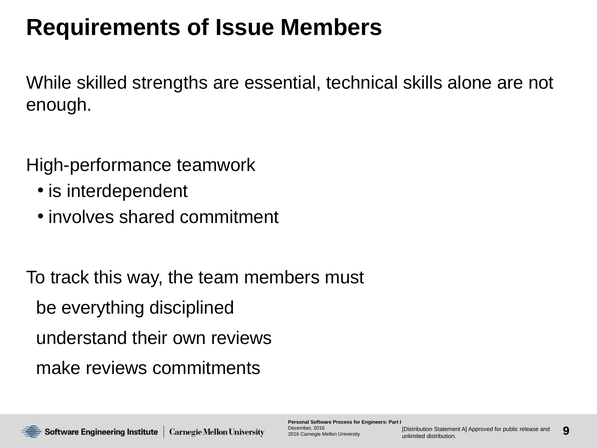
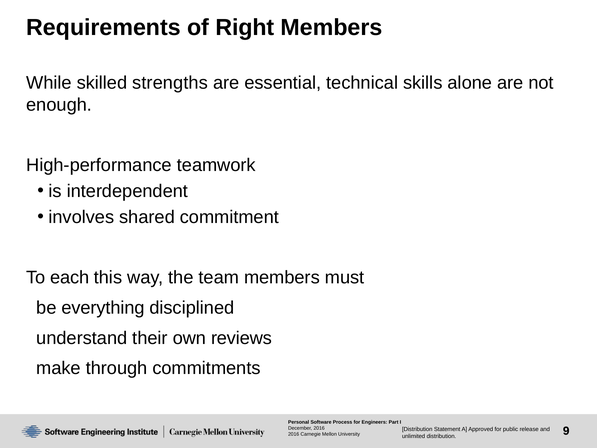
Issue: Issue -> Right
track: track -> each
make reviews: reviews -> through
